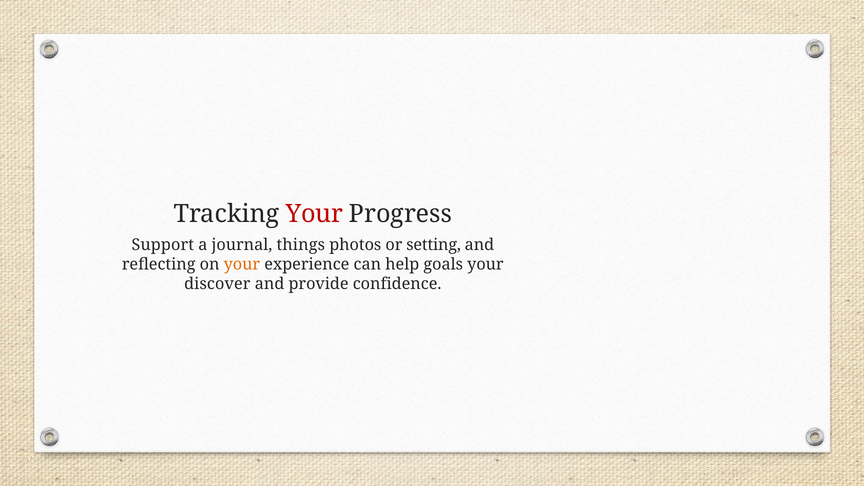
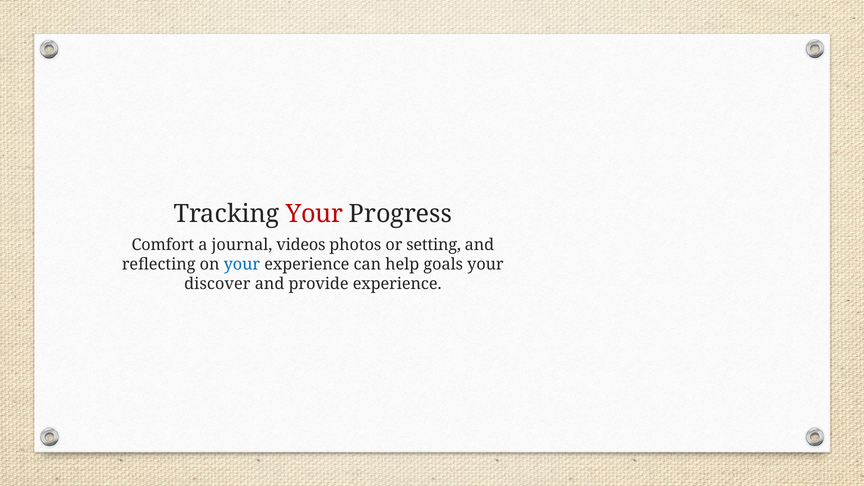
Support: Support -> Comfort
things: things -> videos
your at (242, 264) colour: orange -> blue
provide confidence: confidence -> experience
